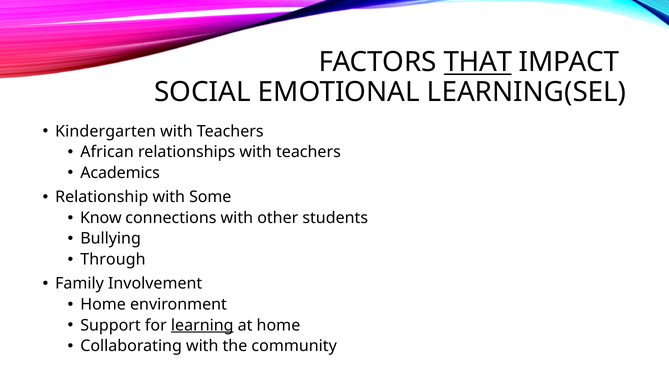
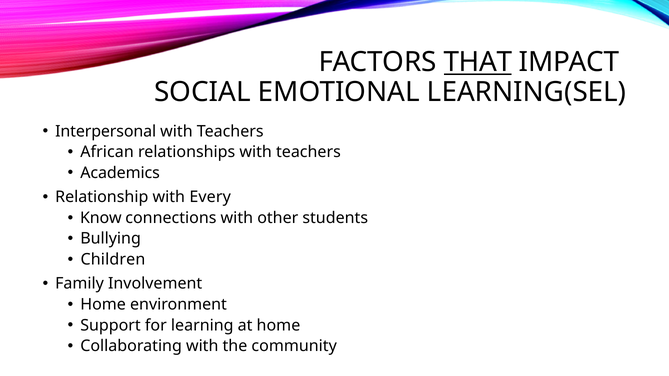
Kindergarten: Kindergarten -> Interpersonal
Some: Some -> Every
Through: Through -> Children
learning underline: present -> none
